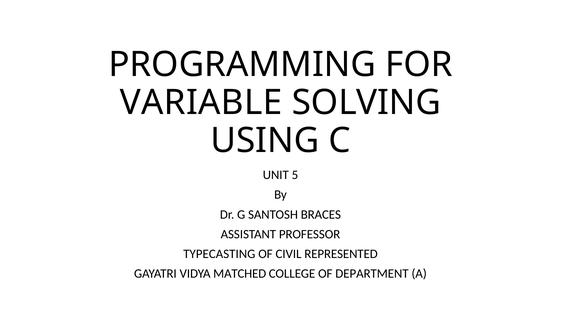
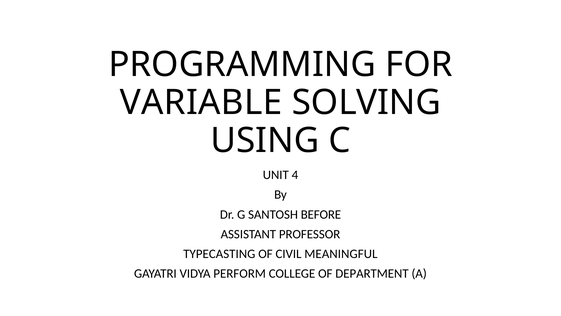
5: 5 -> 4
BRACES: BRACES -> BEFORE
REPRESENTED: REPRESENTED -> MEANINGFUL
MATCHED: MATCHED -> PERFORM
